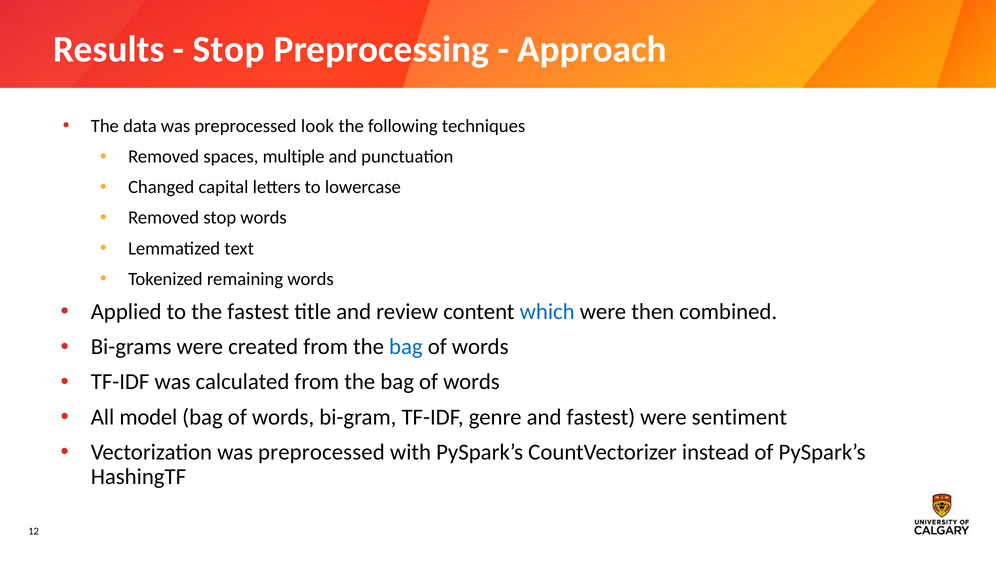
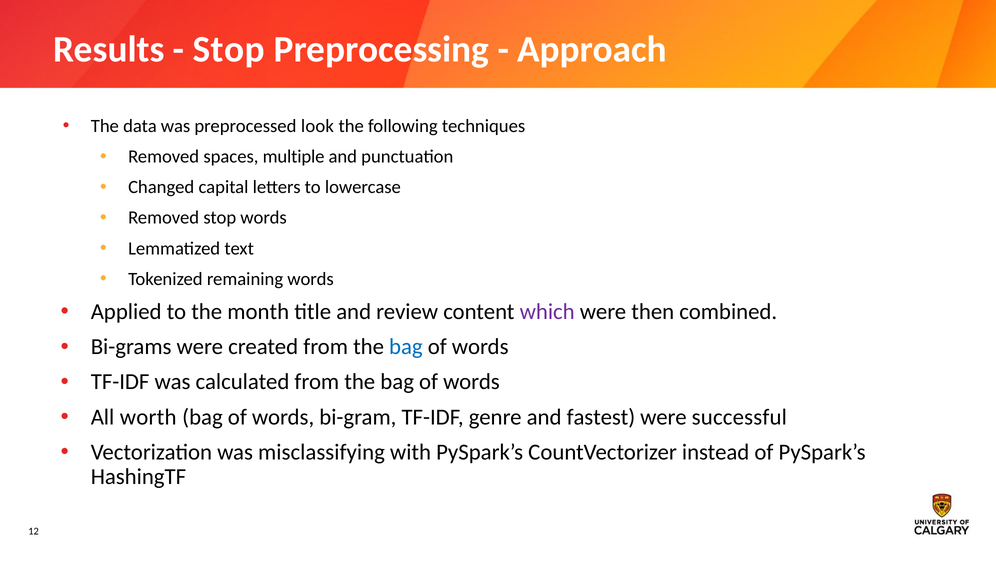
the fastest: fastest -> month
which colour: blue -> purple
model: model -> worth
sentiment: sentiment -> successful
Vectorization was preprocessed: preprocessed -> misclassifying
